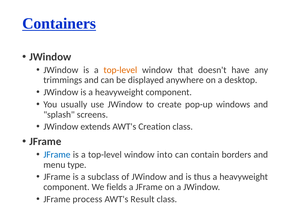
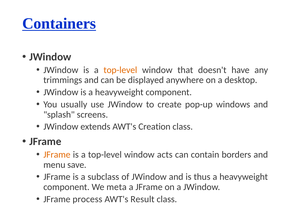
JFrame at (57, 154) colour: blue -> orange
into: into -> acts
type: type -> save
fields: fields -> meta
